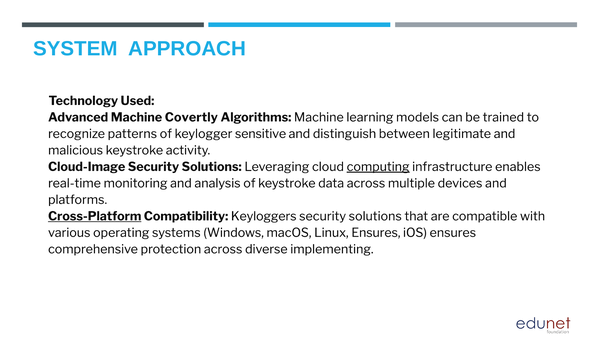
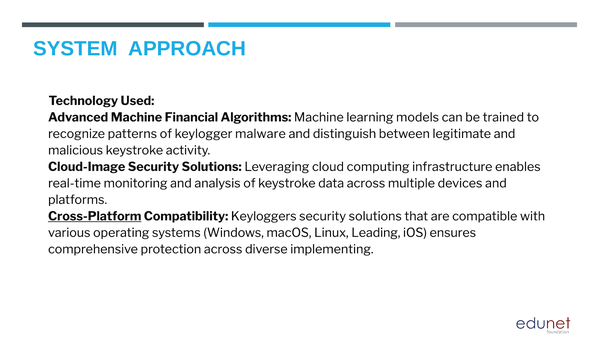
Covertly: Covertly -> Financial
sensitive: sensitive -> malware
computing underline: present -> none
Linux Ensures: Ensures -> Leading
